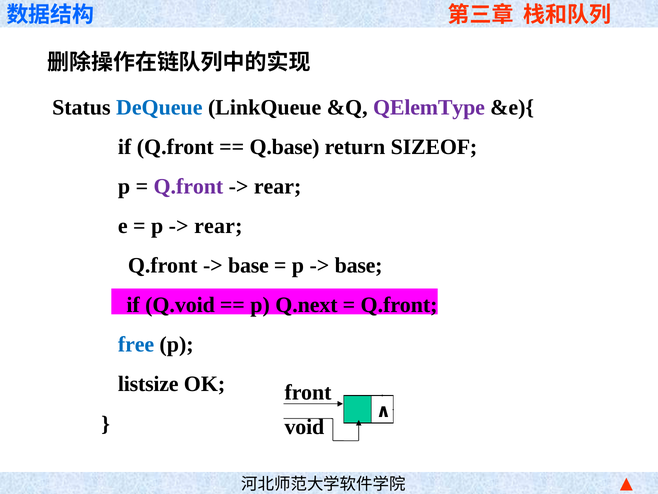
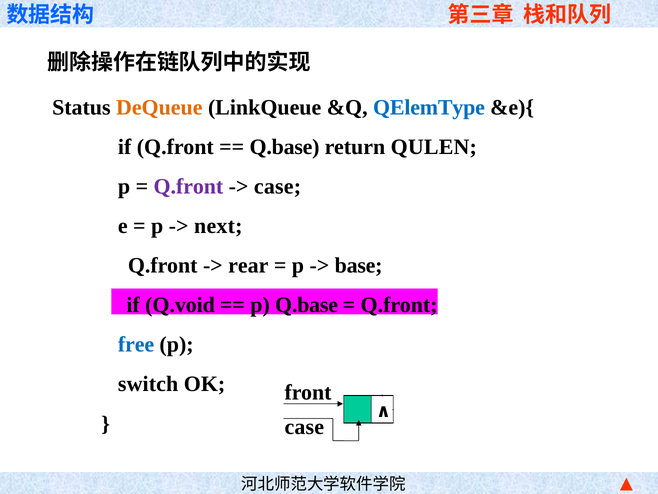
DeQueue colour: blue -> orange
QElemType colour: purple -> blue
SIZEOF: SIZEOF -> QULEN
rear at (278, 186): rear -> case
rear at (218, 226): rear -> next
base at (248, 265): base -> rear
p Q.next: Q.next -> Q.base
listsize: listsize -> switch
void at (304, 427): void -> case
